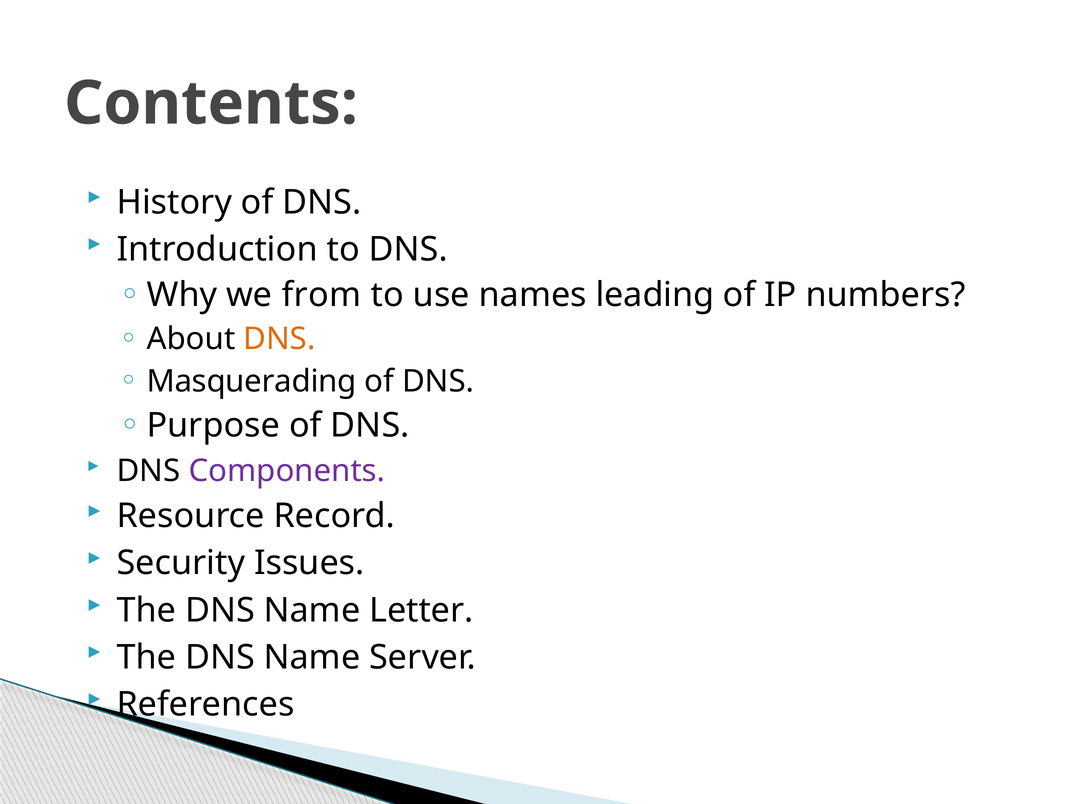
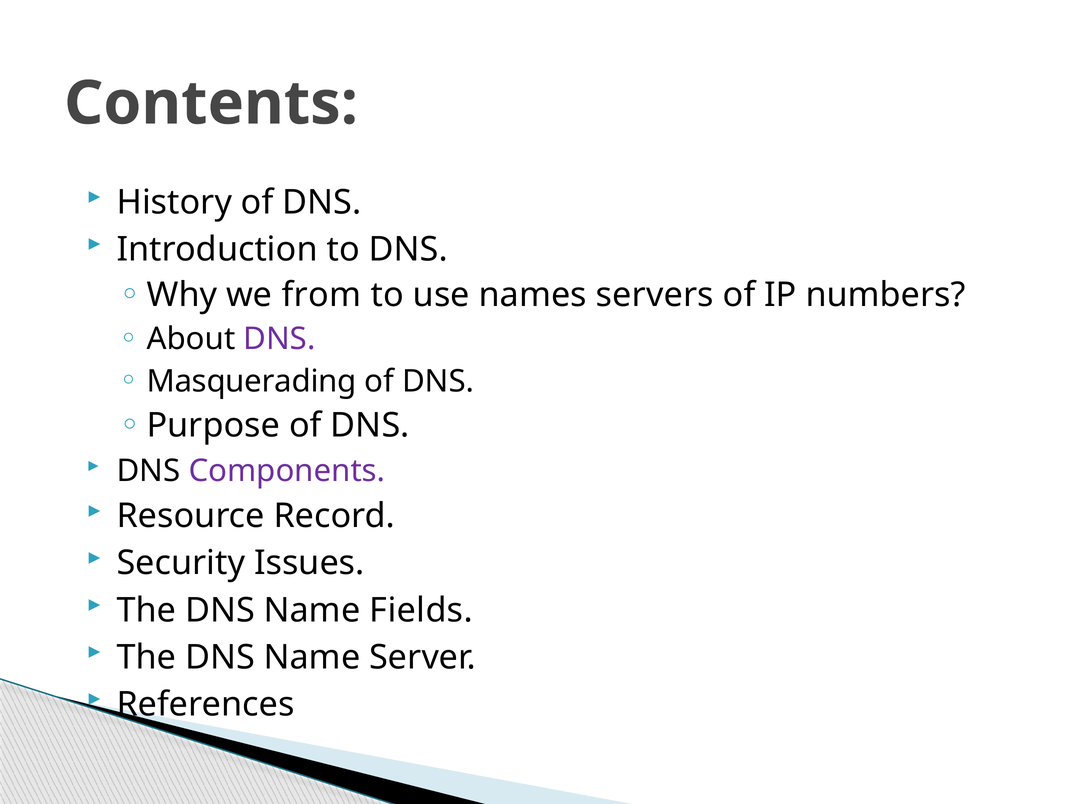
leading: leading -> servers
DNS at (279, 339) colour: orange -> purple
Letter: Letter -> Fields
